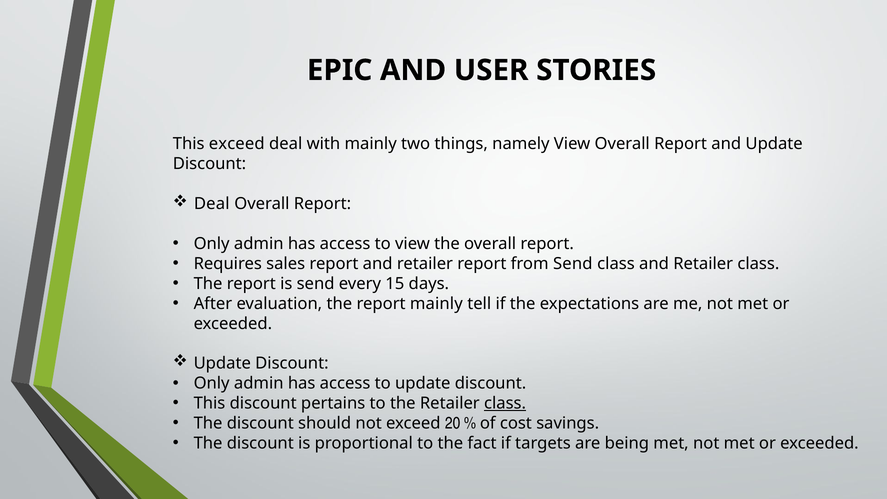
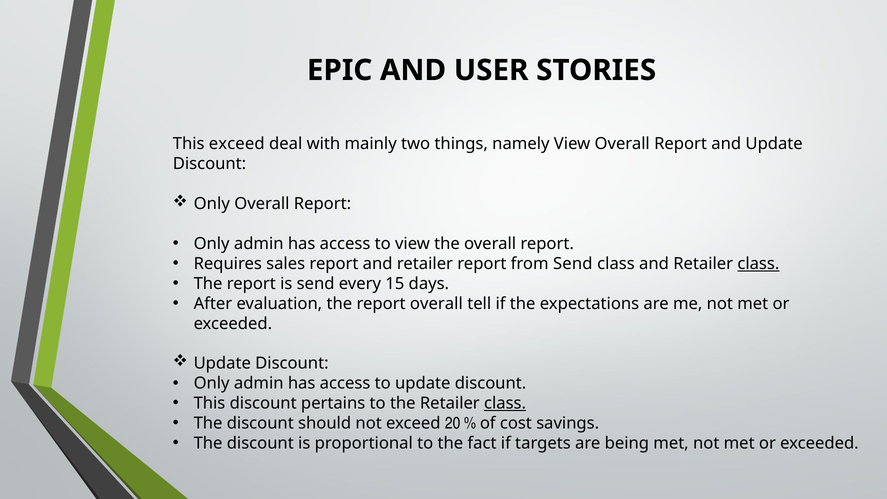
Deal at (212, 204): Deal -> Only
class at (758, 264) underline: none -> present
report mainly: mainly -> overall
